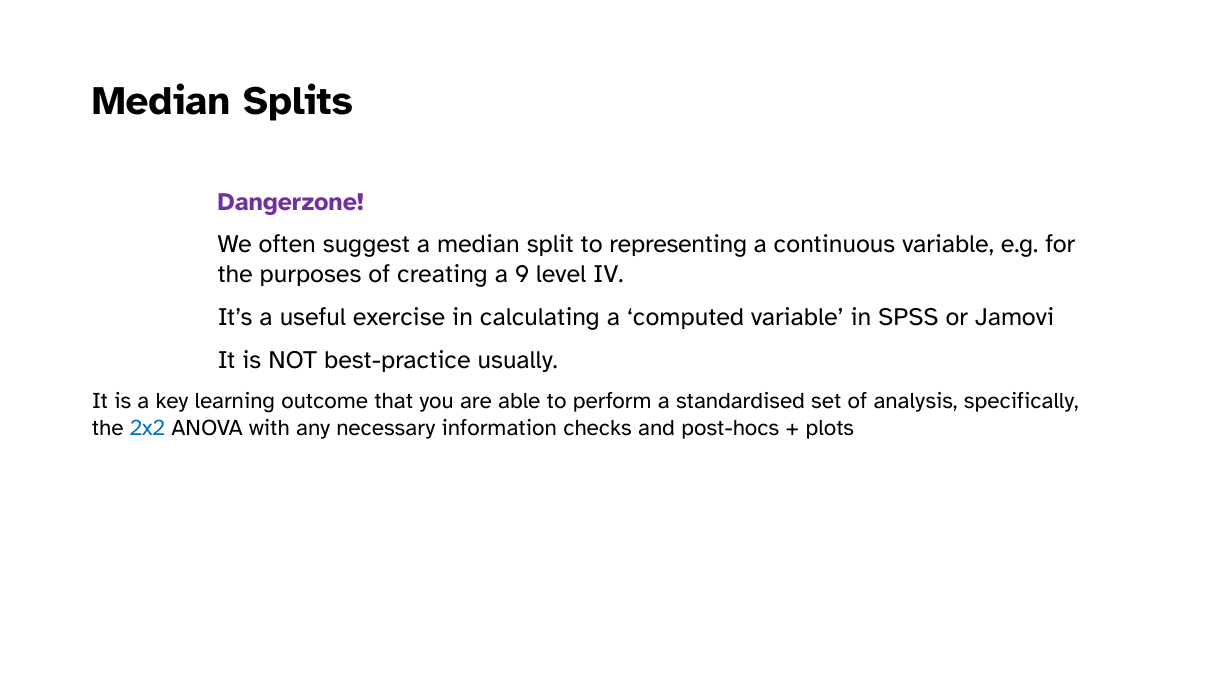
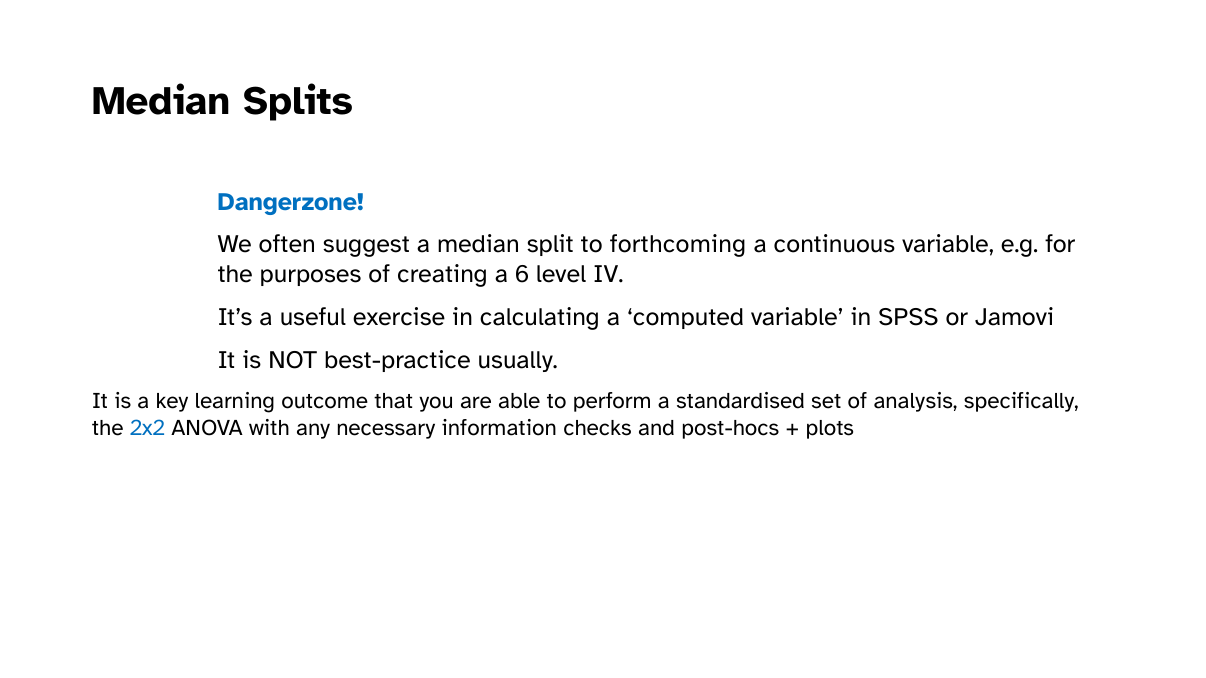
Dangerzone colour: purple -> blue
representing: representing -> forthcoming
9: 9 -> 6
